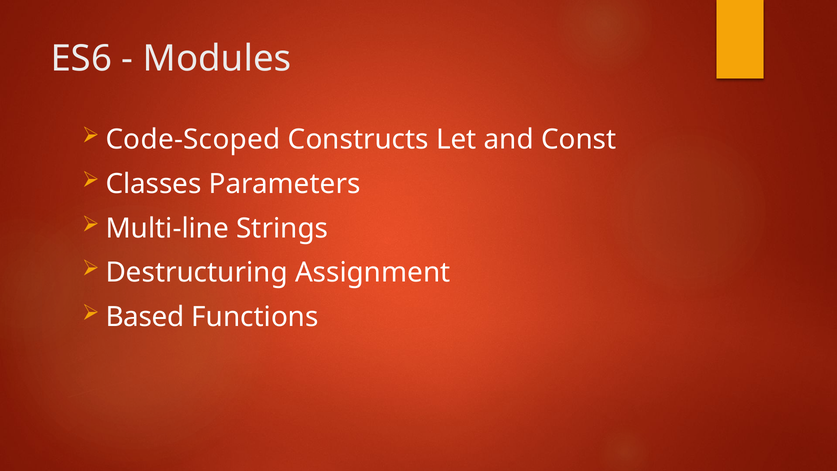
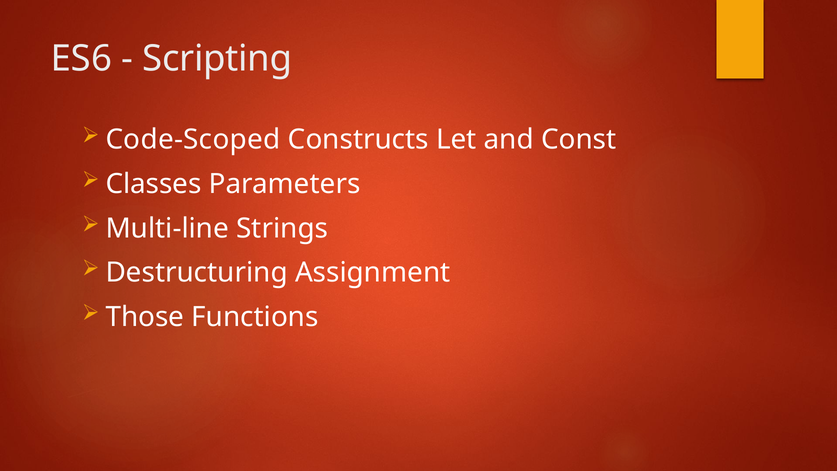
Modules: Modules -> Scripting
Based: Based -> Those
